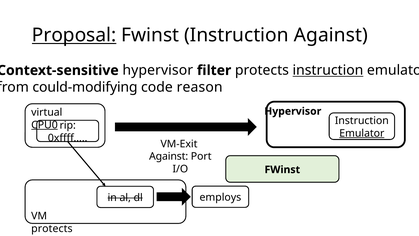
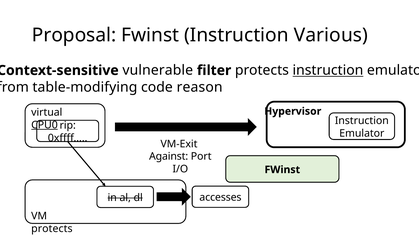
Proposal underline: present -> none
Instruction Against: Against -> Various
hypervisor at (158, 70): hypervisor -> vulnerable
could-modifying: could-modifying -> table-modifying
Emulator at (362, 133) underline: present -> none
employs: employs -> accesses
